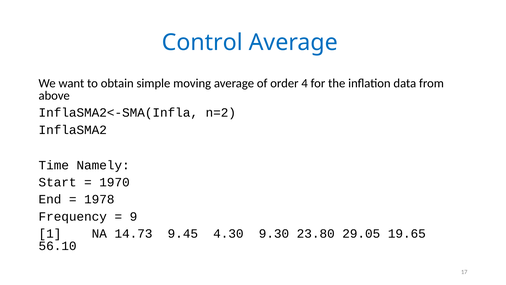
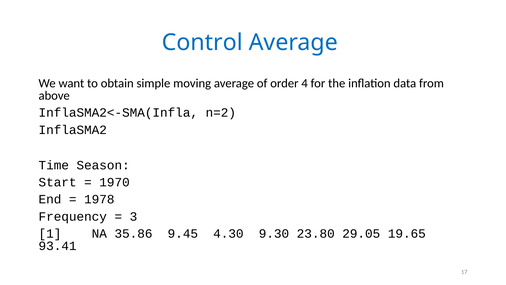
Namely: Namely -> Season
9: 9 -> 3
14.73: 14.73 -> 35.86
56.10: 56.10 -> 93.41
